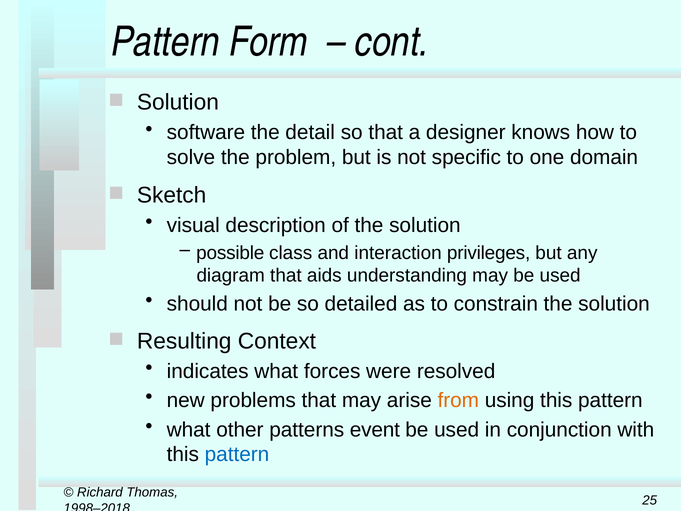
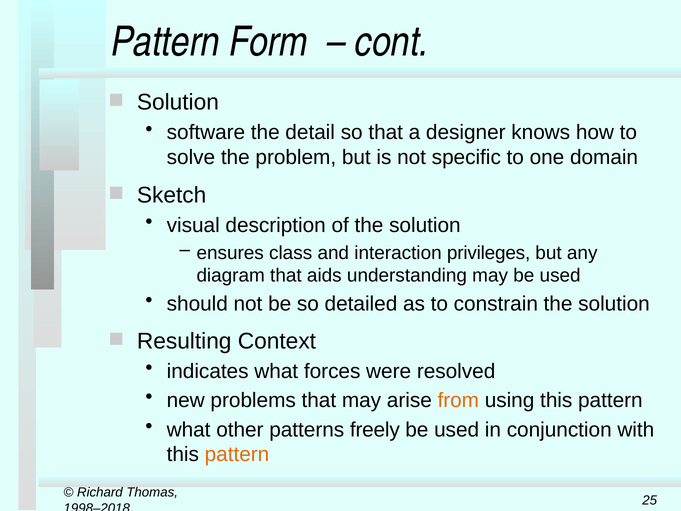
possible: possible -> ensures
event: event -> freely
pattern at (237, 454) colour: blue -> orange
